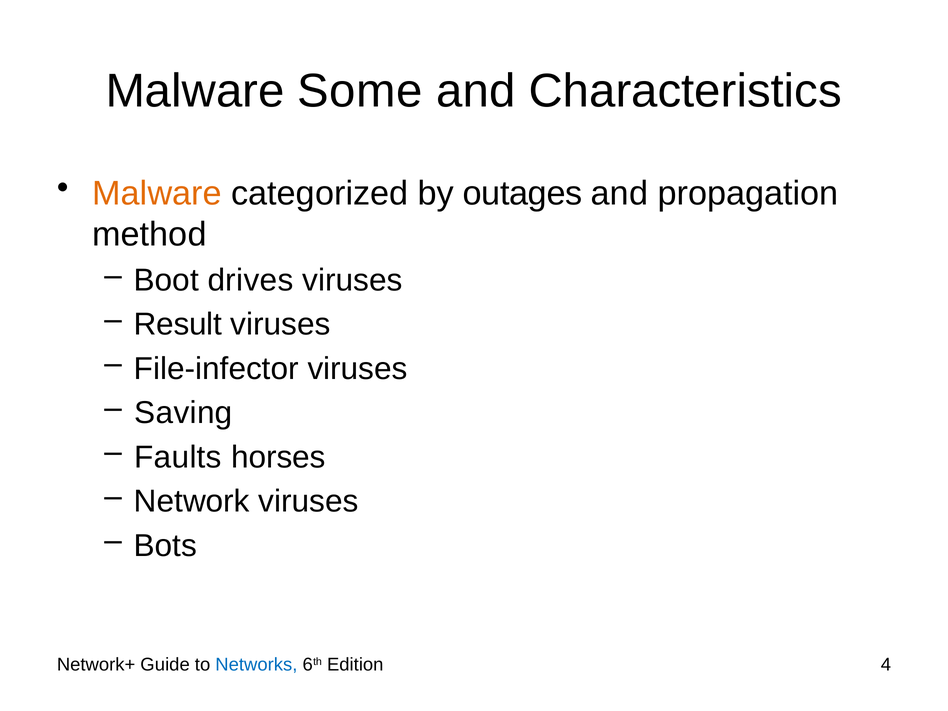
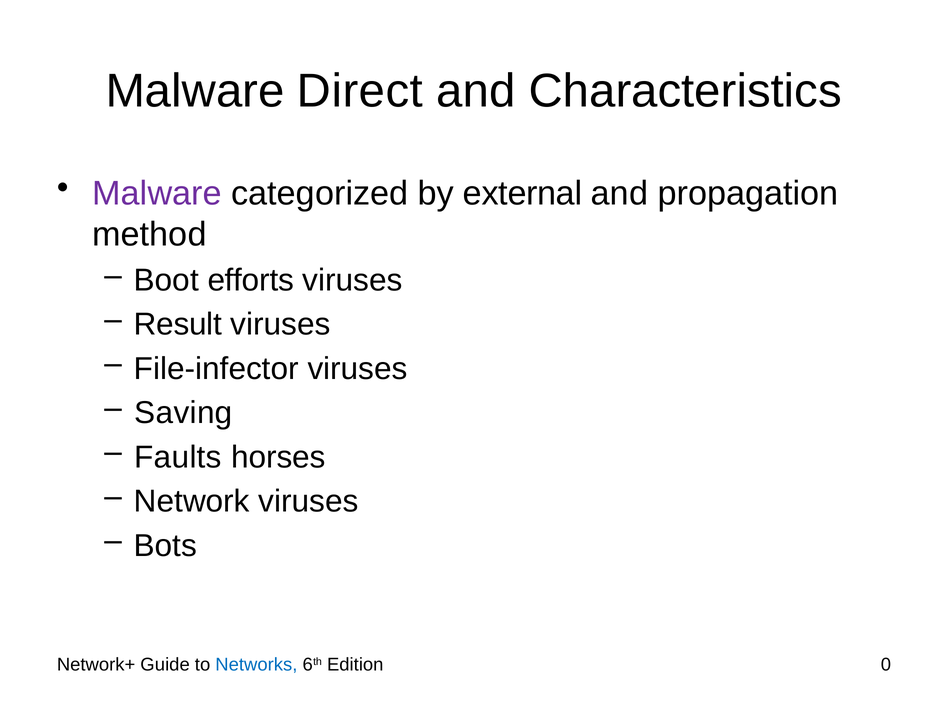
Some: Some -> Direct
Malware at (157, 194) colour: orange -> purple
outages: outages -> external
drives: drives -> efforts
4: 4 -> 0
